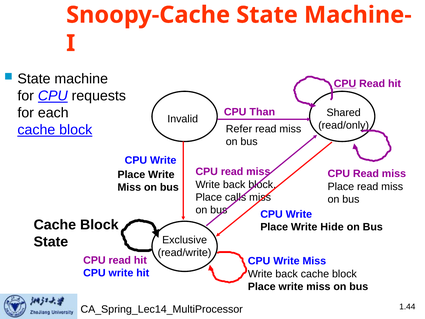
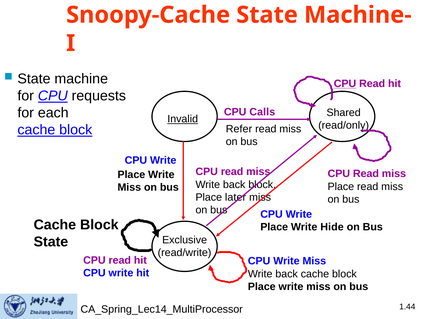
Than: Than -> Calls
Invalid underline: none -> present
calls: calls -> later
